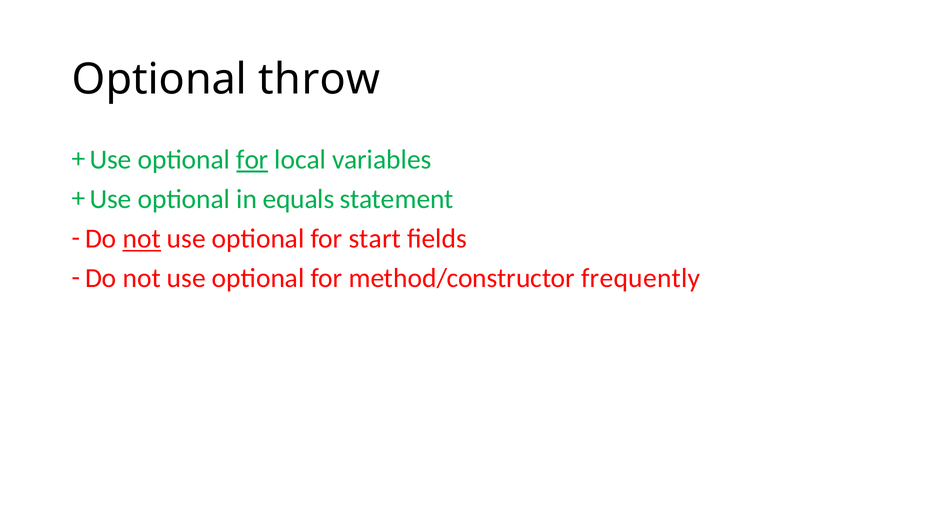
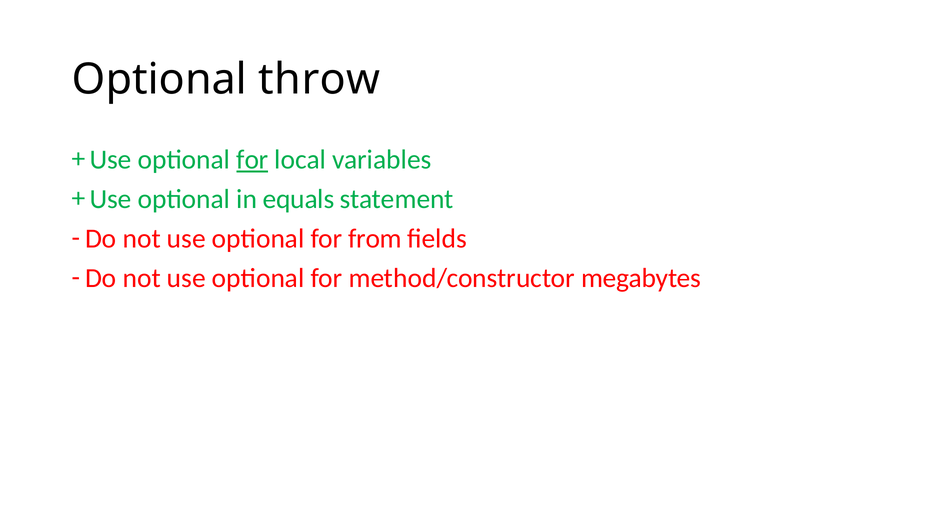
not at (142, 239) underline: present -> none
start: start -> from
frequently: frequently -> megabytes
